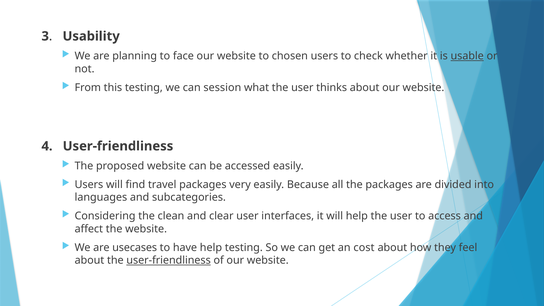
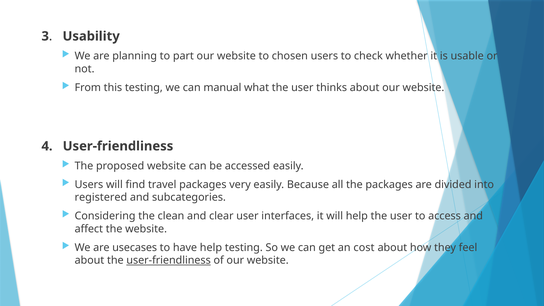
face: face -> part
usable underline: present -> none
session: session -> manual
languages: languages -> registered
